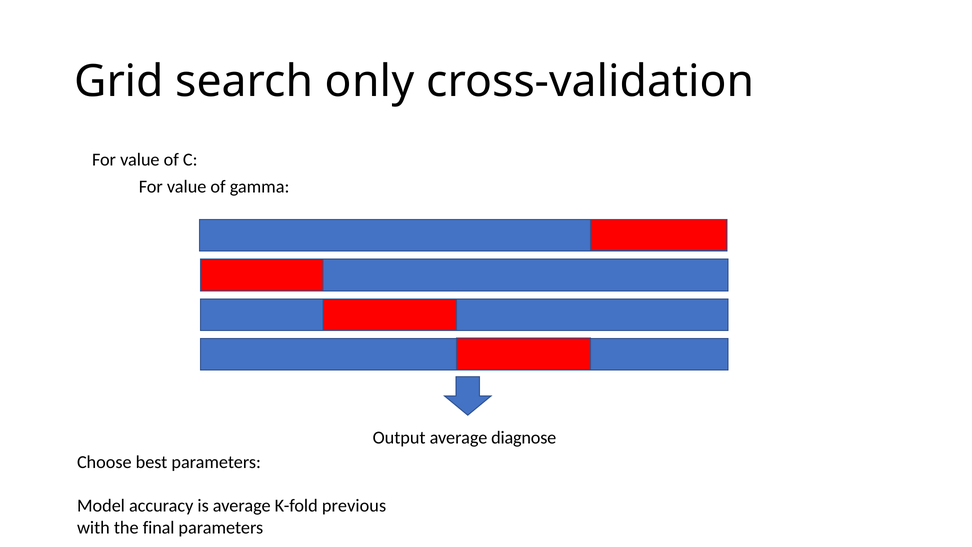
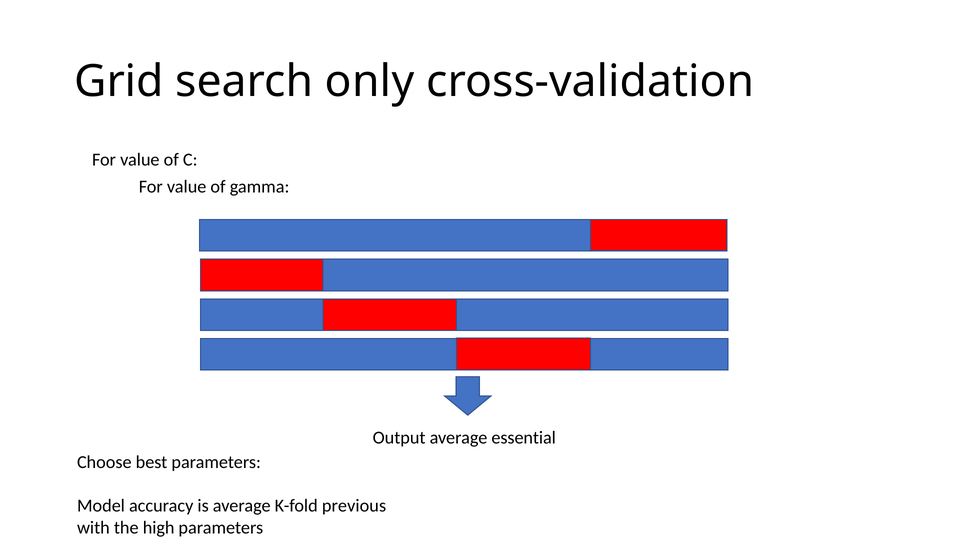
diagnose: diagnose -> essential
final: final -> high
